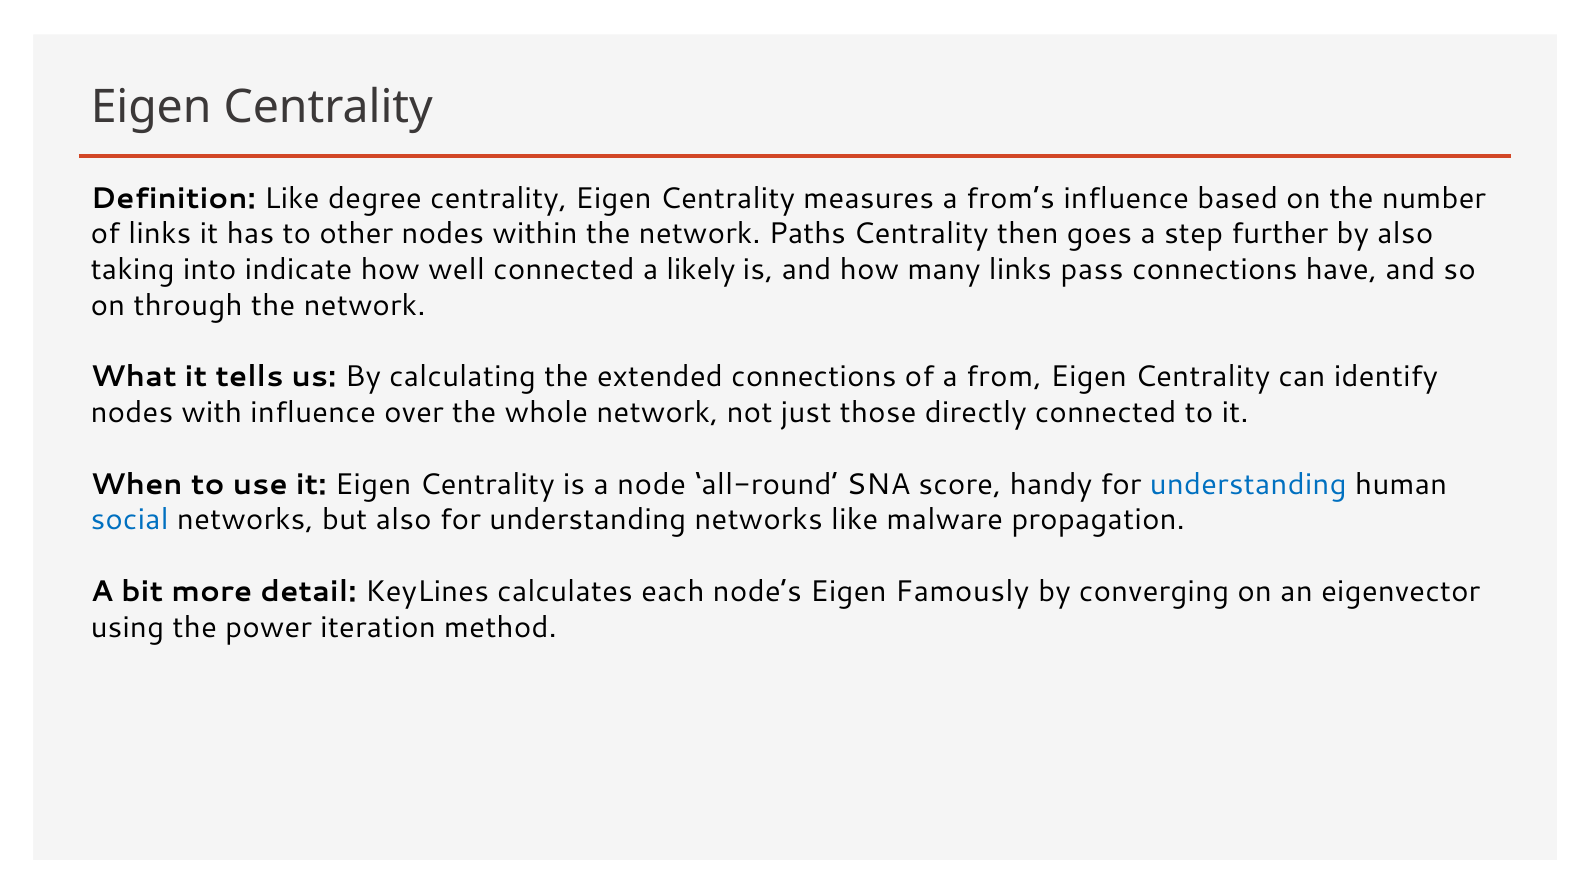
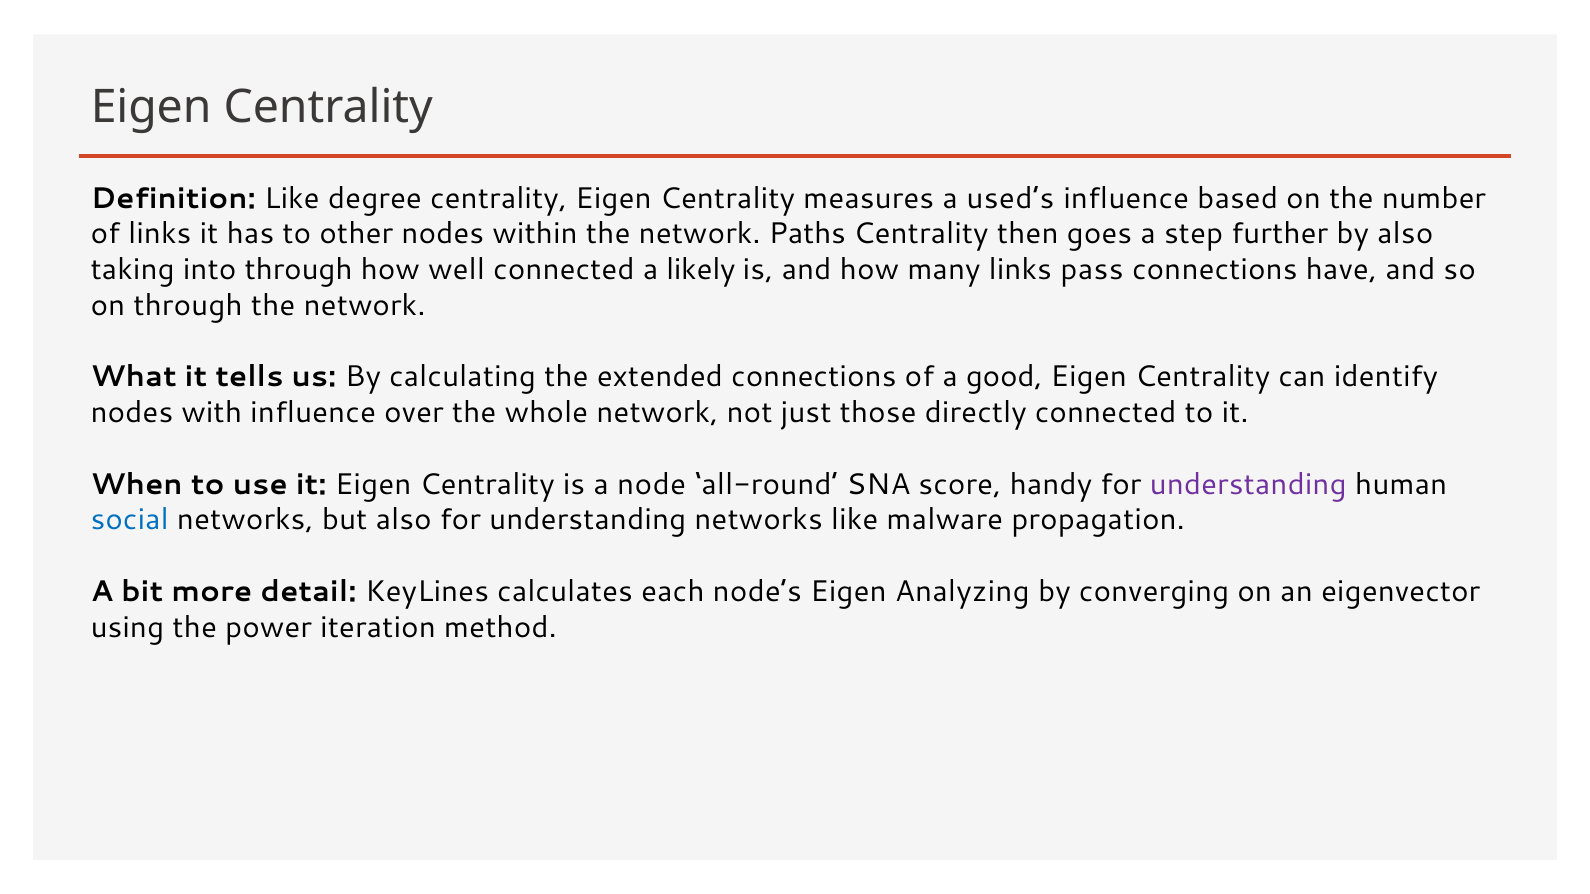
from’s: from’s -> used’s
into indicate: indicate -> through
from: from -> good
understanding at (1248, 484) colour: blue -> purple
Famously: Famously -> Analyzing
